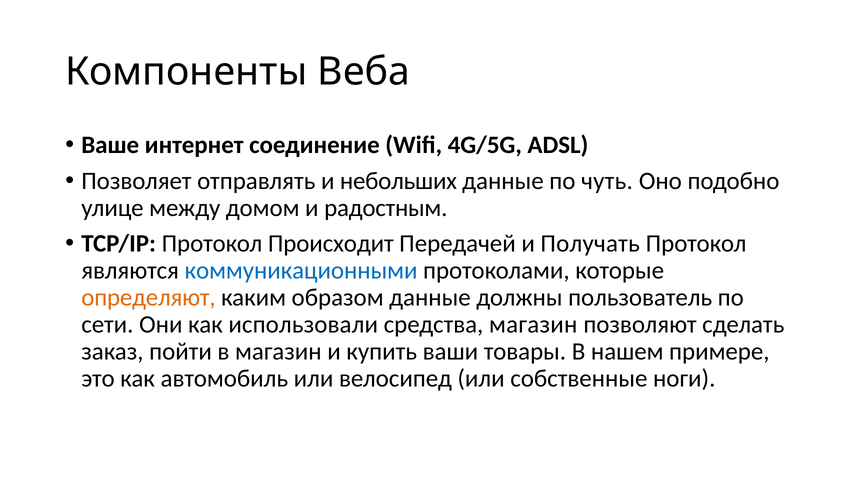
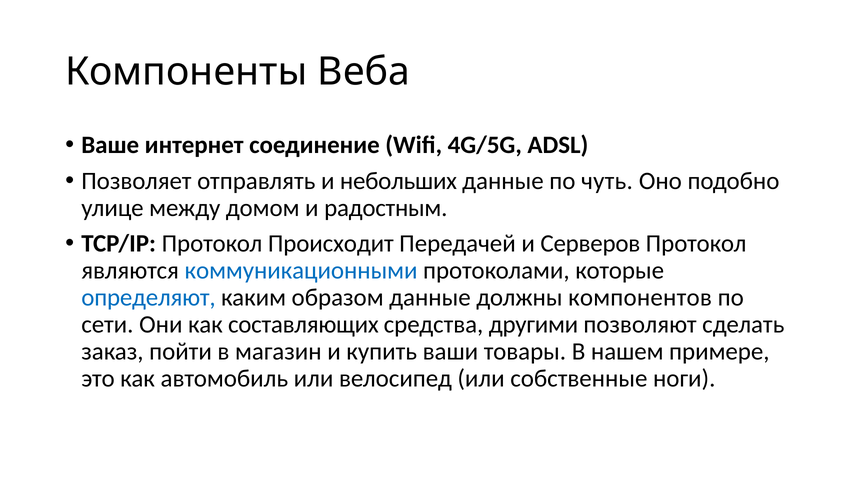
Получать: Получать -> Серверов
определяют colour: orange -> blue
пользователь: пользователь -> компонентов
использовали: использовали -> составляющих
средства магазин: магазин -> другими
